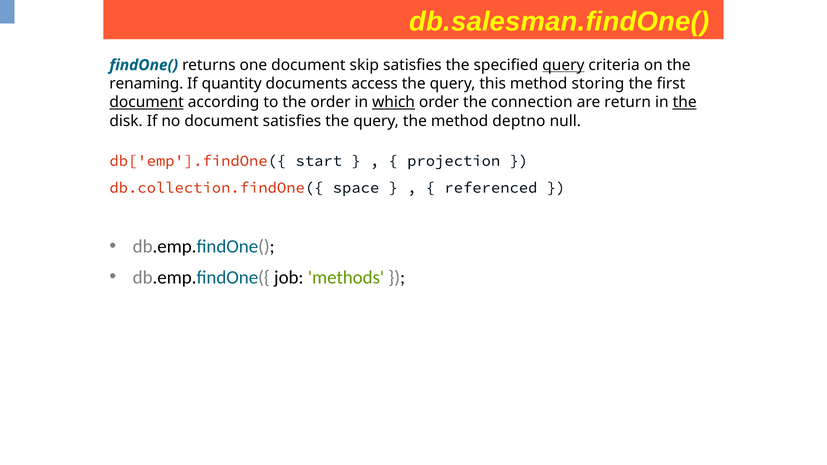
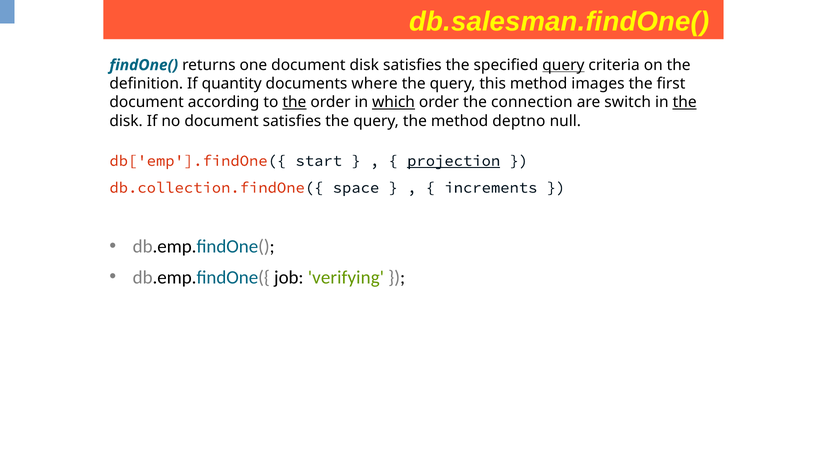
document skip: skip -> disk
renaming: renaming -> definition
access: access -> where
storing: storing -> images
document at (147, 102) underline: present -> none
the at (294, 102) underline: none -> present
return: return -> switch
projection underline: none -> present
referenced: referenced -> increments
methods: methods -> verifying
